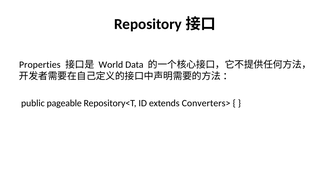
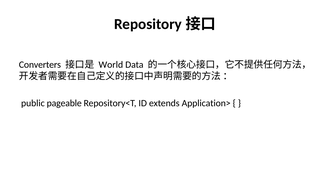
Properties: Properties -> Converters
Converters>: Converters> -> Application>
